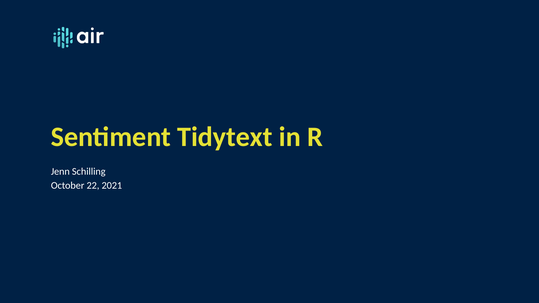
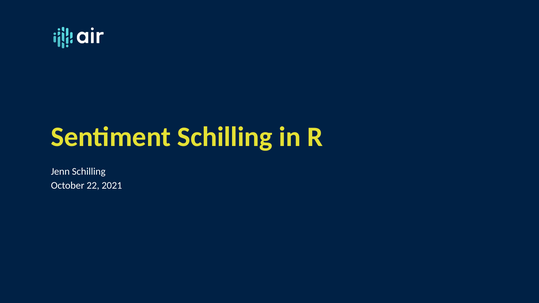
Sentiment Tidytext: Tidytext -> Schilling
